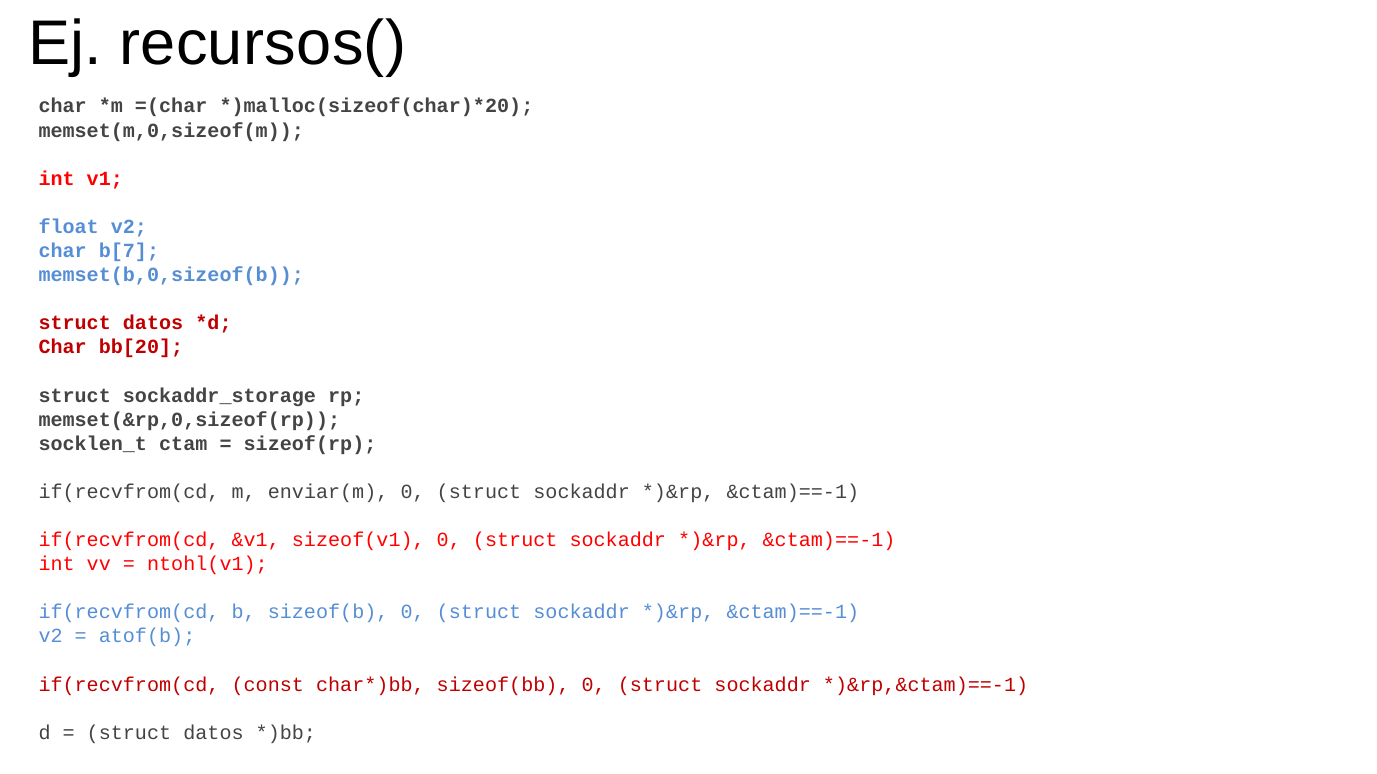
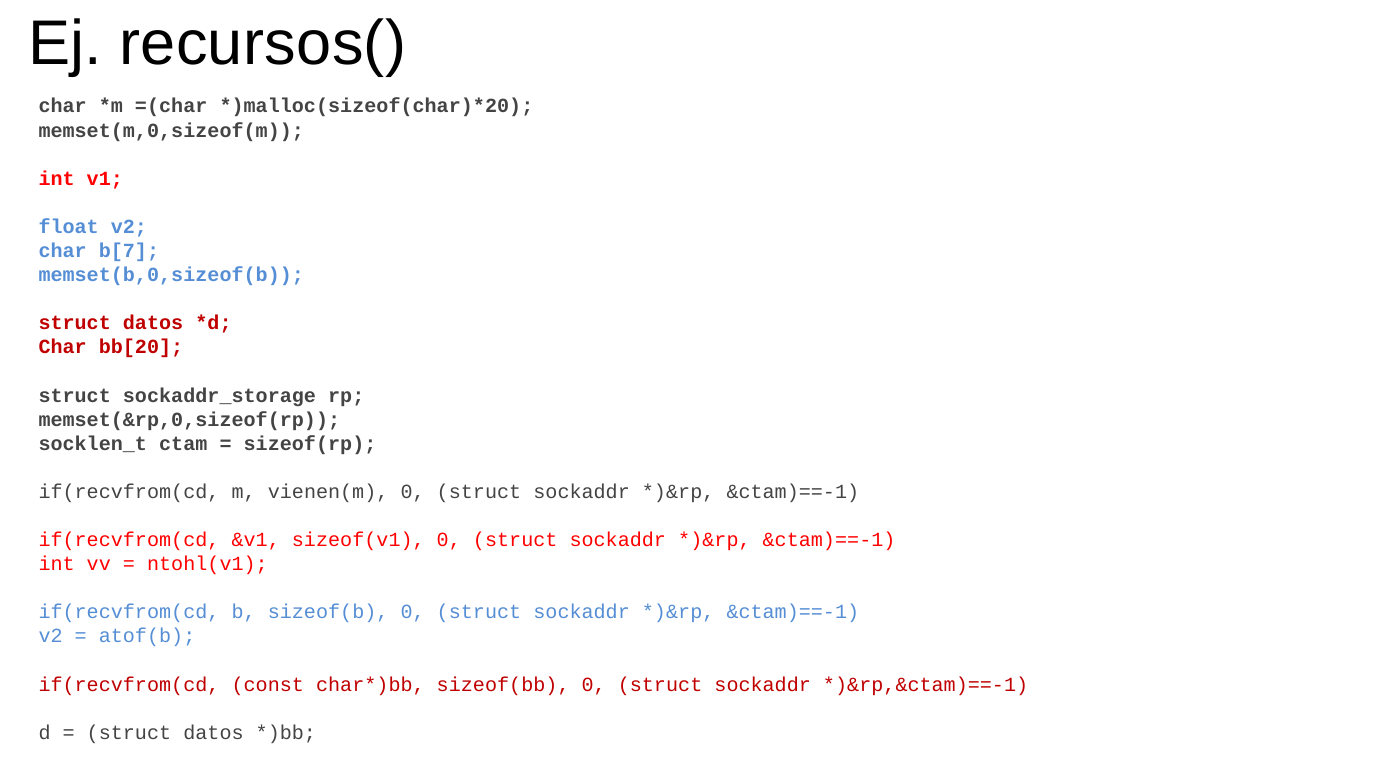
enviar(m: enviar(m -> vienen(m
